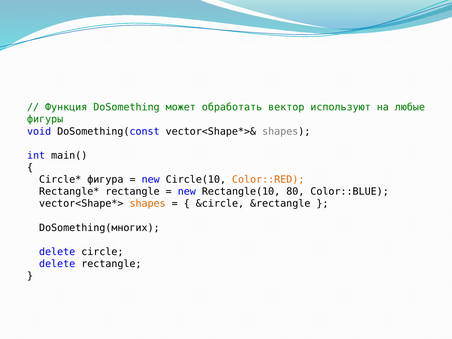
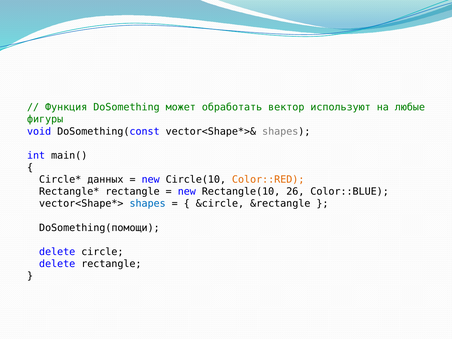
фигура: фигура -> данных
80: 80 -> 26
shapes at (148, 204) colour: orange -> blue
DoSomething(многих: DoSomething(многих -> DoSomething(помощи
